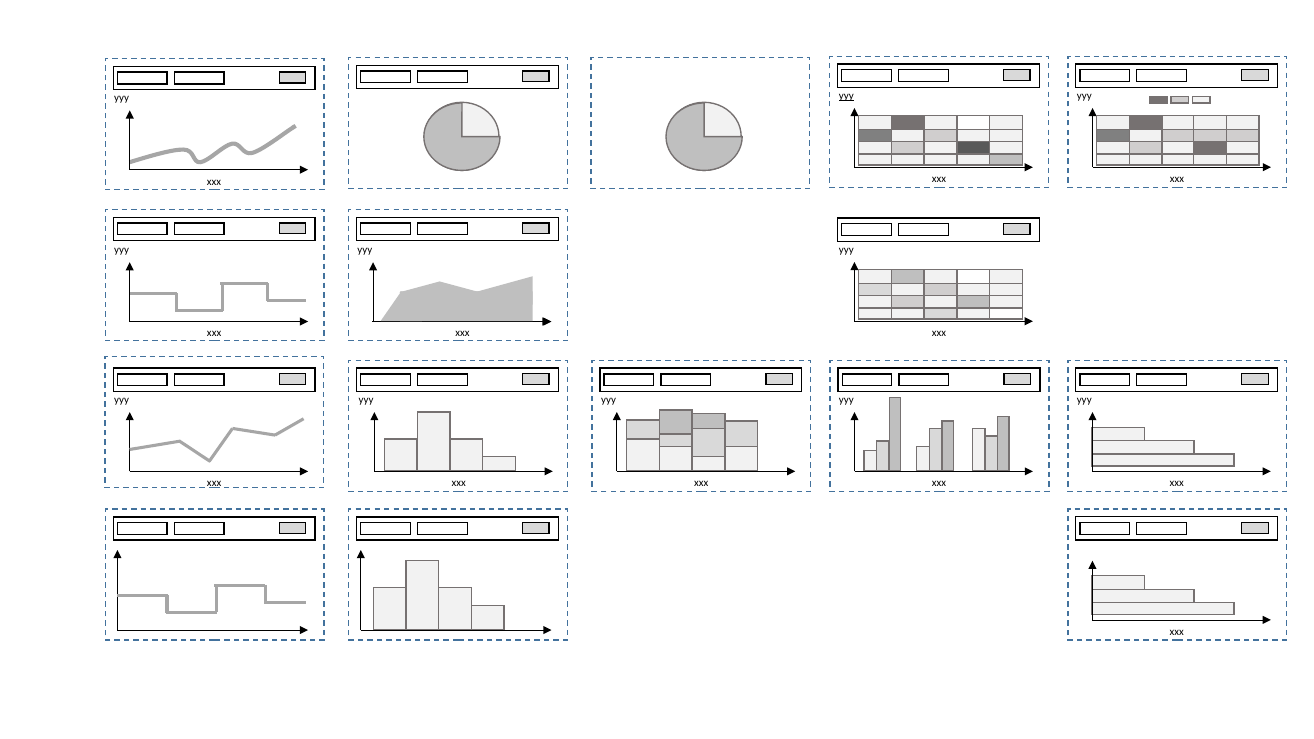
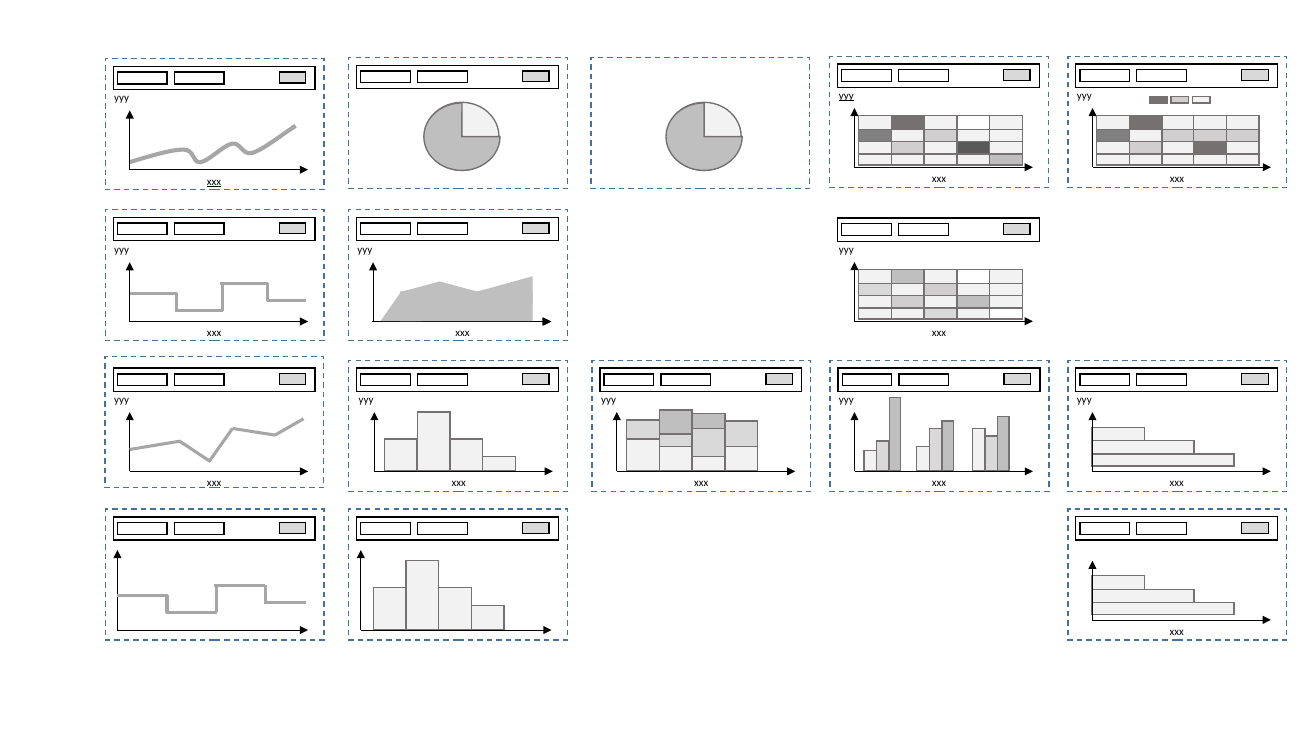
xxx at (214, 182) underline: none -> present
